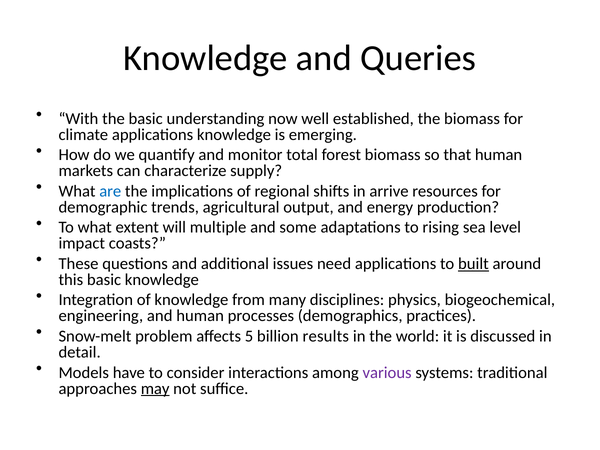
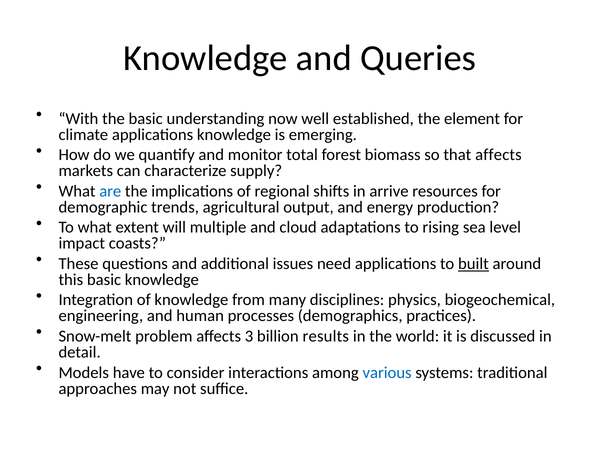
the biomass: biomass -> element
that human: human -> affects
some: some -> cloud
5: 5 -> 3
various colour: purple -> blue
may underline: present -> none
